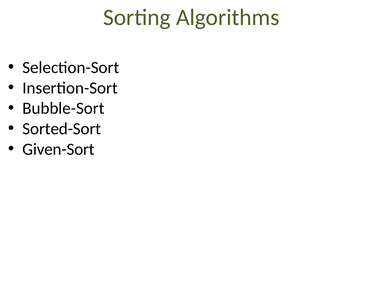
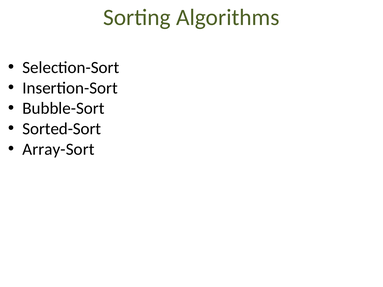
Given-Sort: Given-Sort -> Array-Sort
